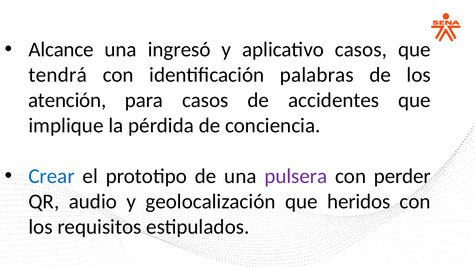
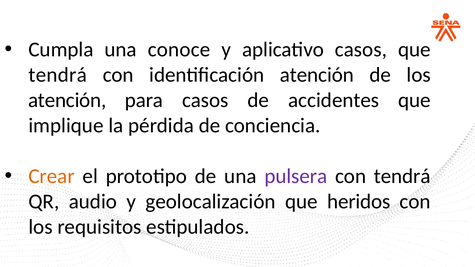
Alcance: Alcance -> Cumpla
ingresó: ingresó -> conoce
identificación palabras: palabras -> atención
Crear colour: blue -> orange
con perder: perder -> tendrá
